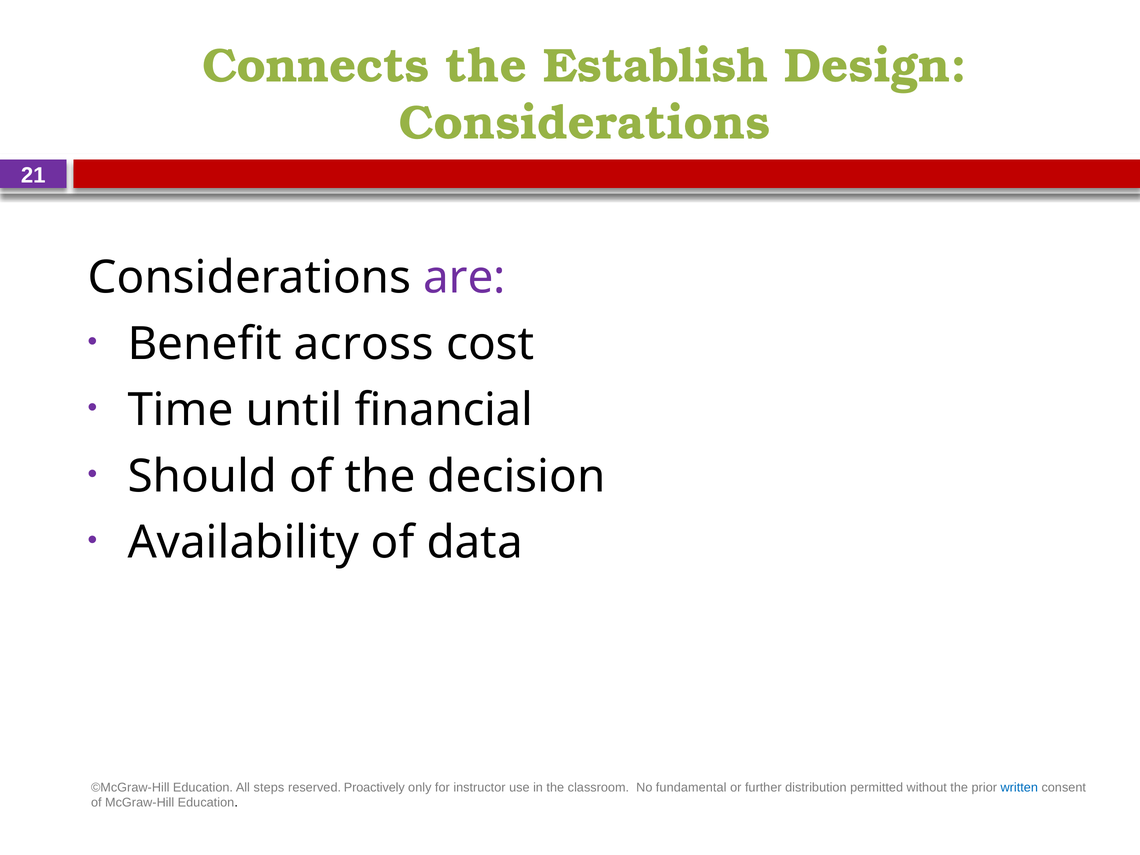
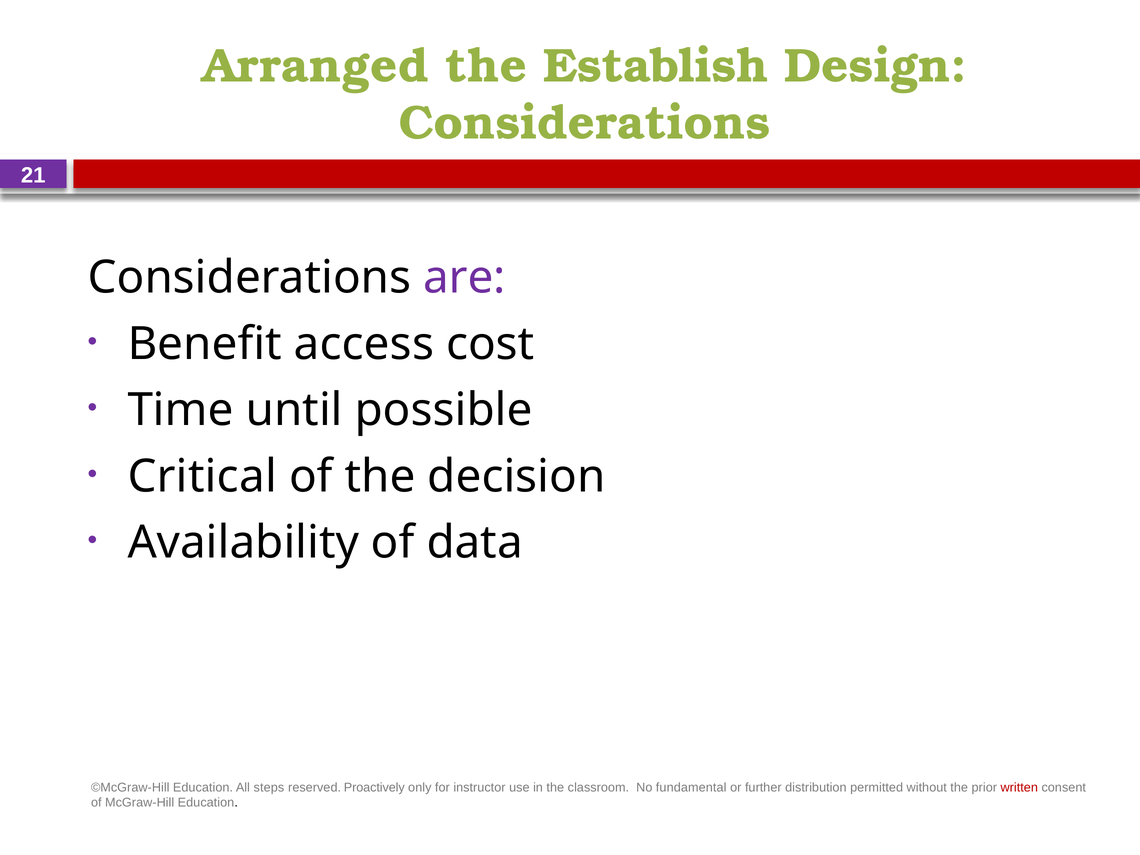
Connects: Connects -> Arranged
across: across -> access
financial: financial -> possible
Should: Should -> Critical
written colour: blue -> red
